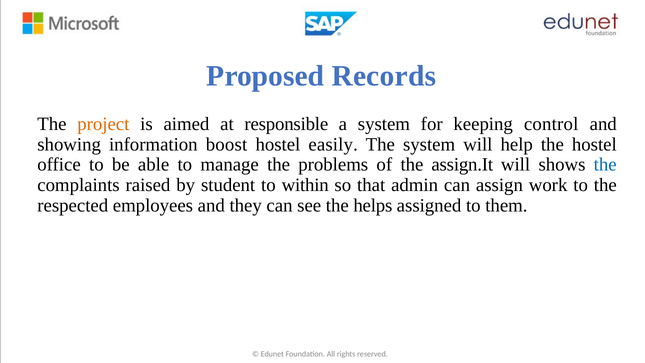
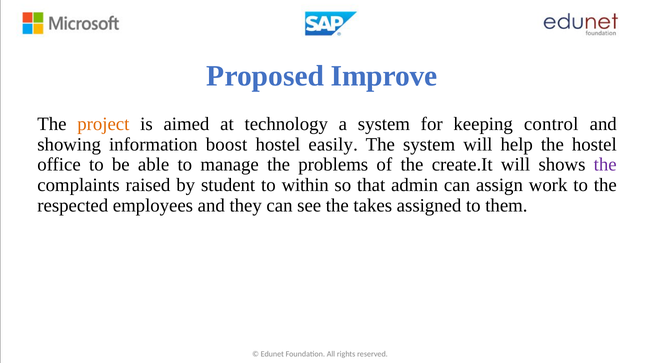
Records: Records -> Improve
responsible: responsible -> technology
assign.It: assign.It -> create.It
the at (605, 165) colour: blue -> purple
helps: helps -> takes
